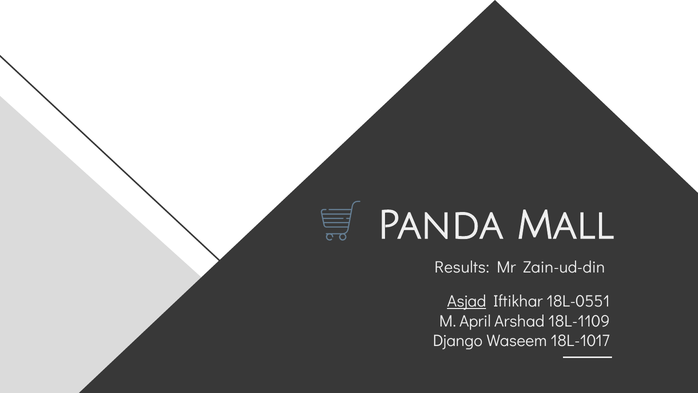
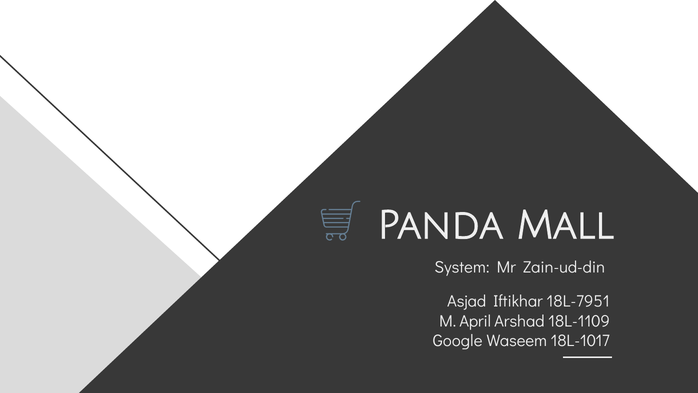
Results: Results -> System
Asjad underline: present -> none
18L-0551: 18L-0551 -> 18L-7951
Django: Django -> Google
